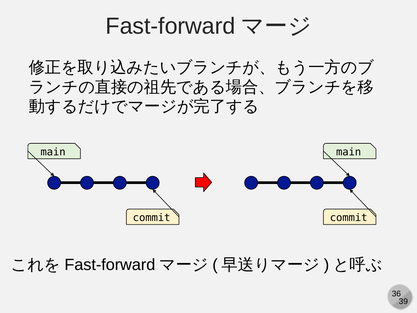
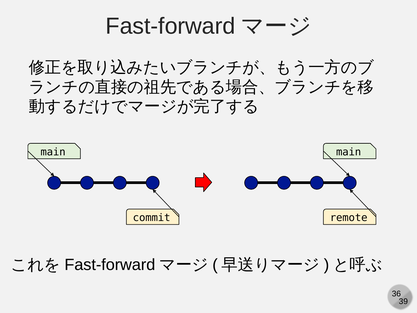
commit at (349, 218): commit -> remote
